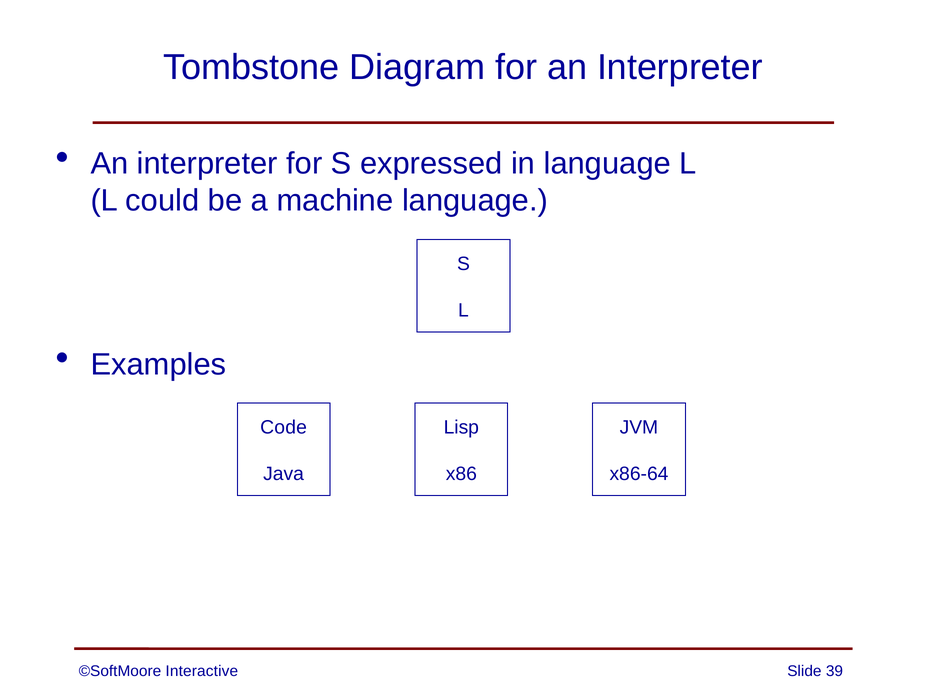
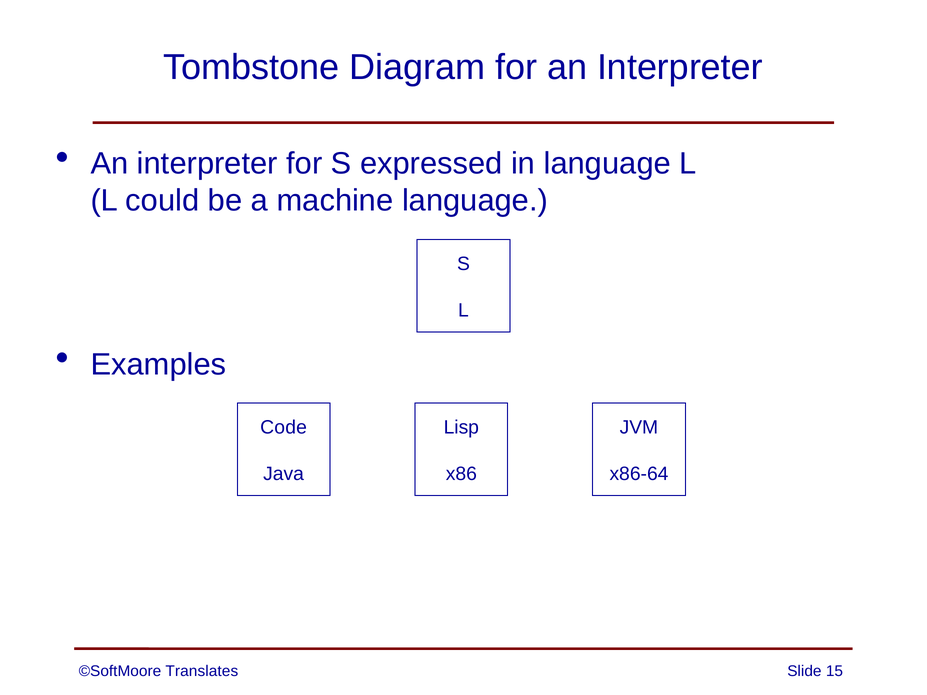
Interactive: Interactive -> Translates
39: 39 -> 15
